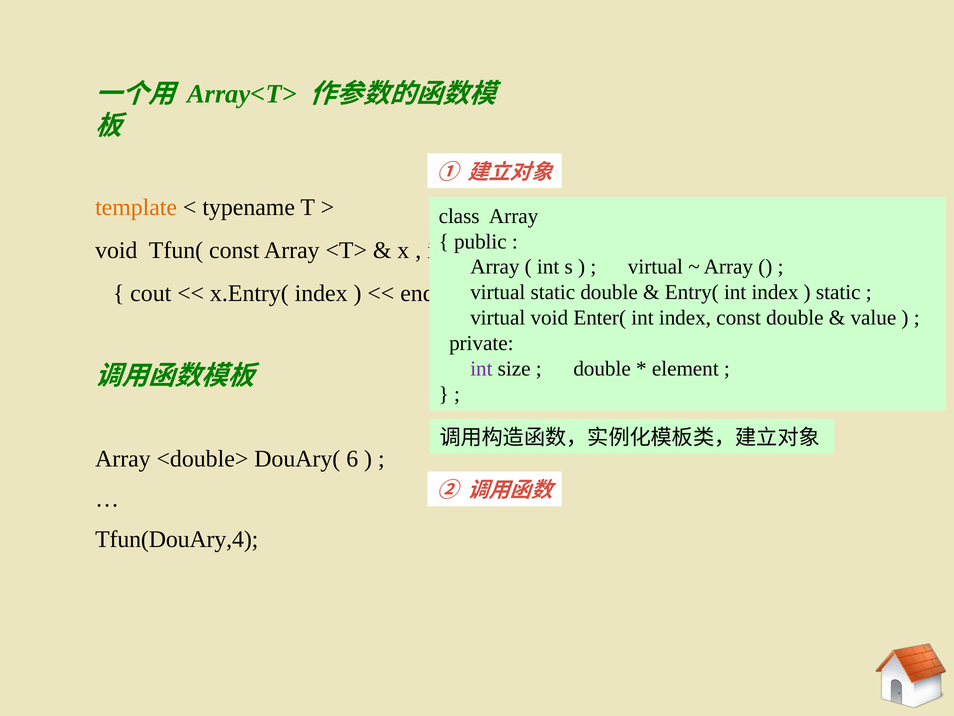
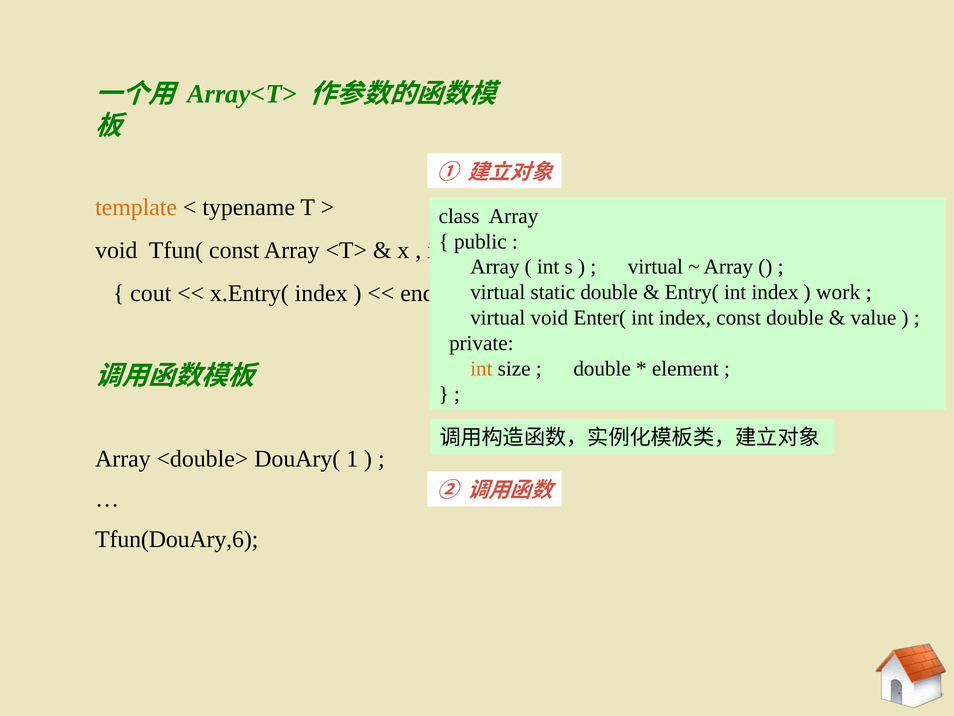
static at (838, 292): static -> work
int at (481, 369) colour: purple -> orange
6: 6 -> 1
Tfun(DouAry,4: Tfun(DouAry,4 -> Tfun(DouAry,6
